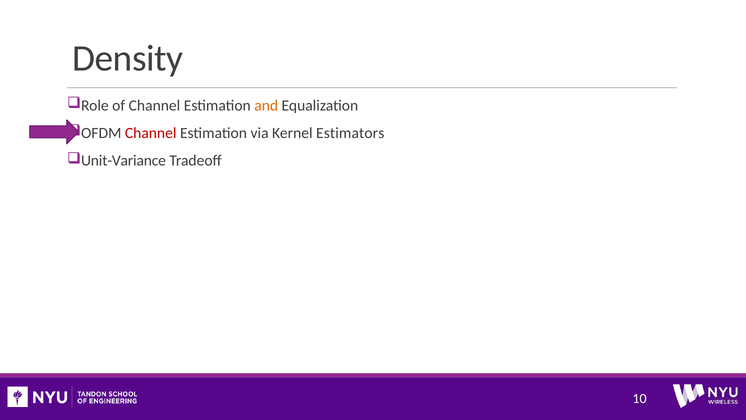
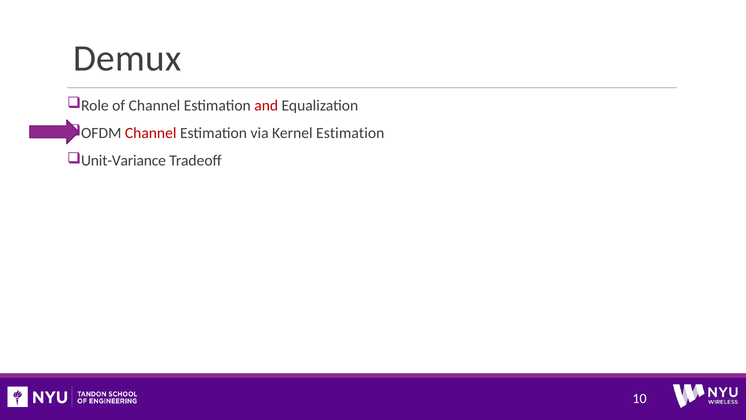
Density: Density -> Demux
and colour: orange -> red
Kernel Estimators: Estimators -> Estimation
